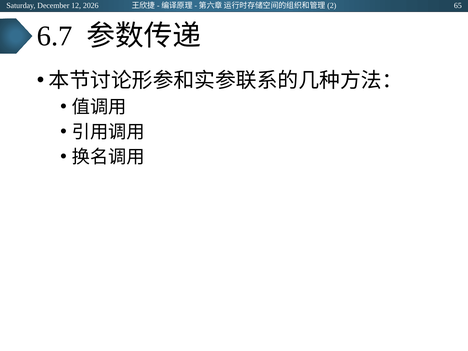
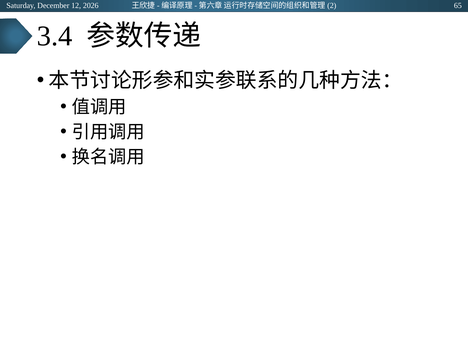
6.7: 6.7 -> 3.4
